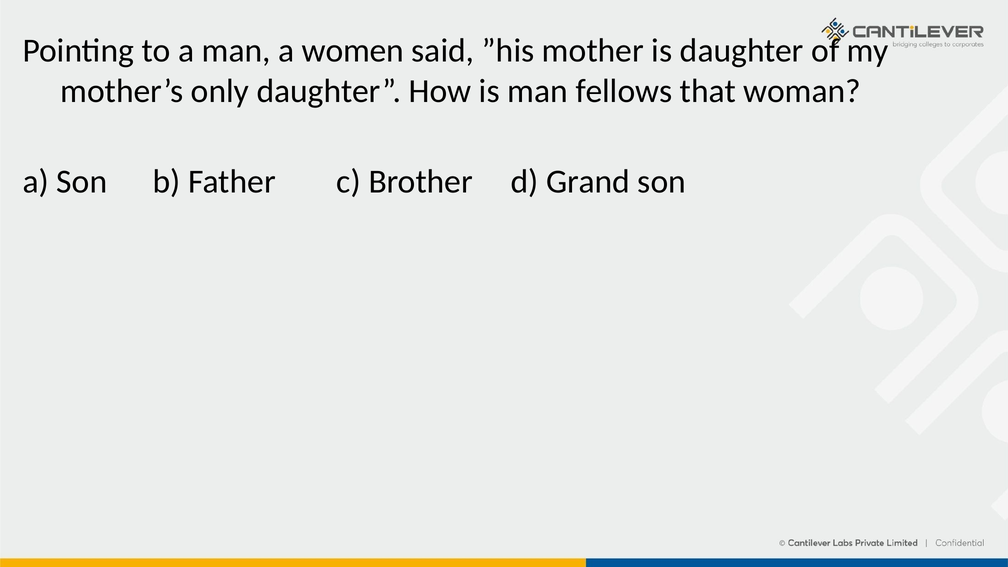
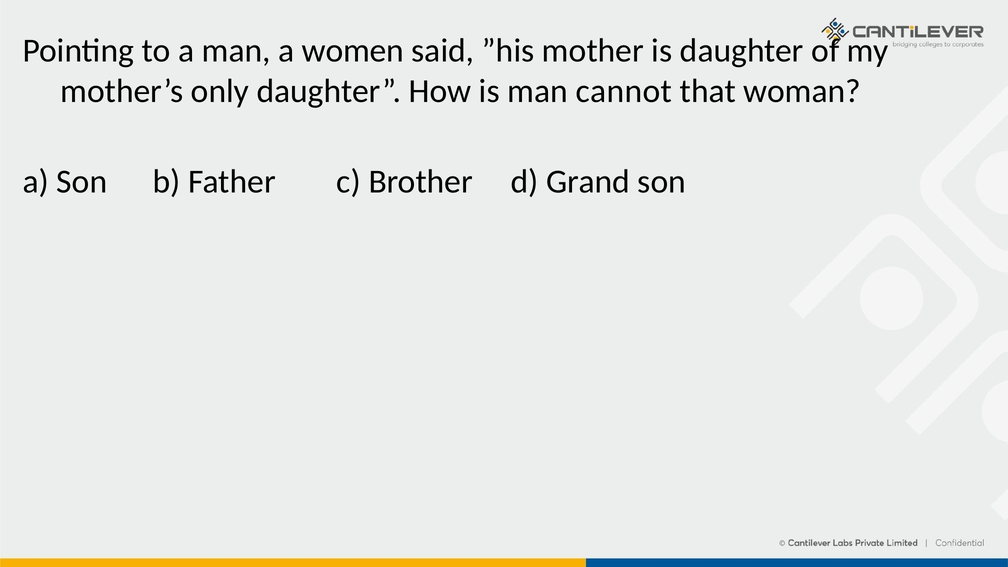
fellows: fellows -> cannot
